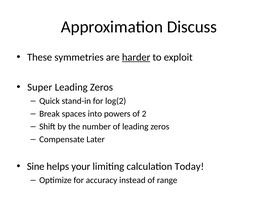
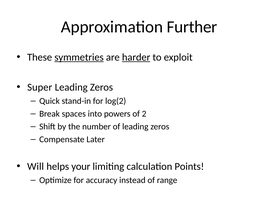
Discuss: Discuss -> Further
symmetries underline: none -> present
Sine: Sine -> Will
Today: Today -> Points
